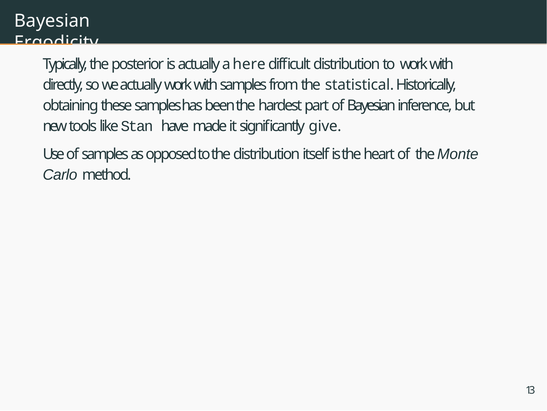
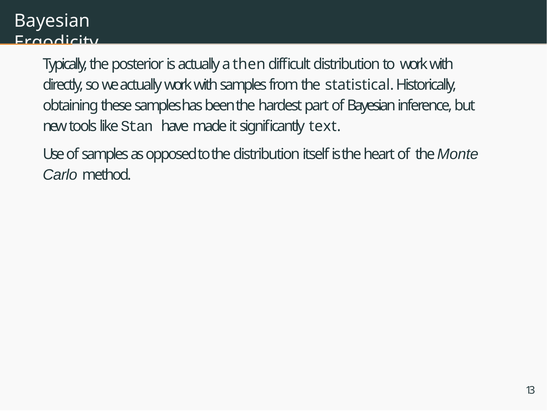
here: here -> then
give: give -> text
